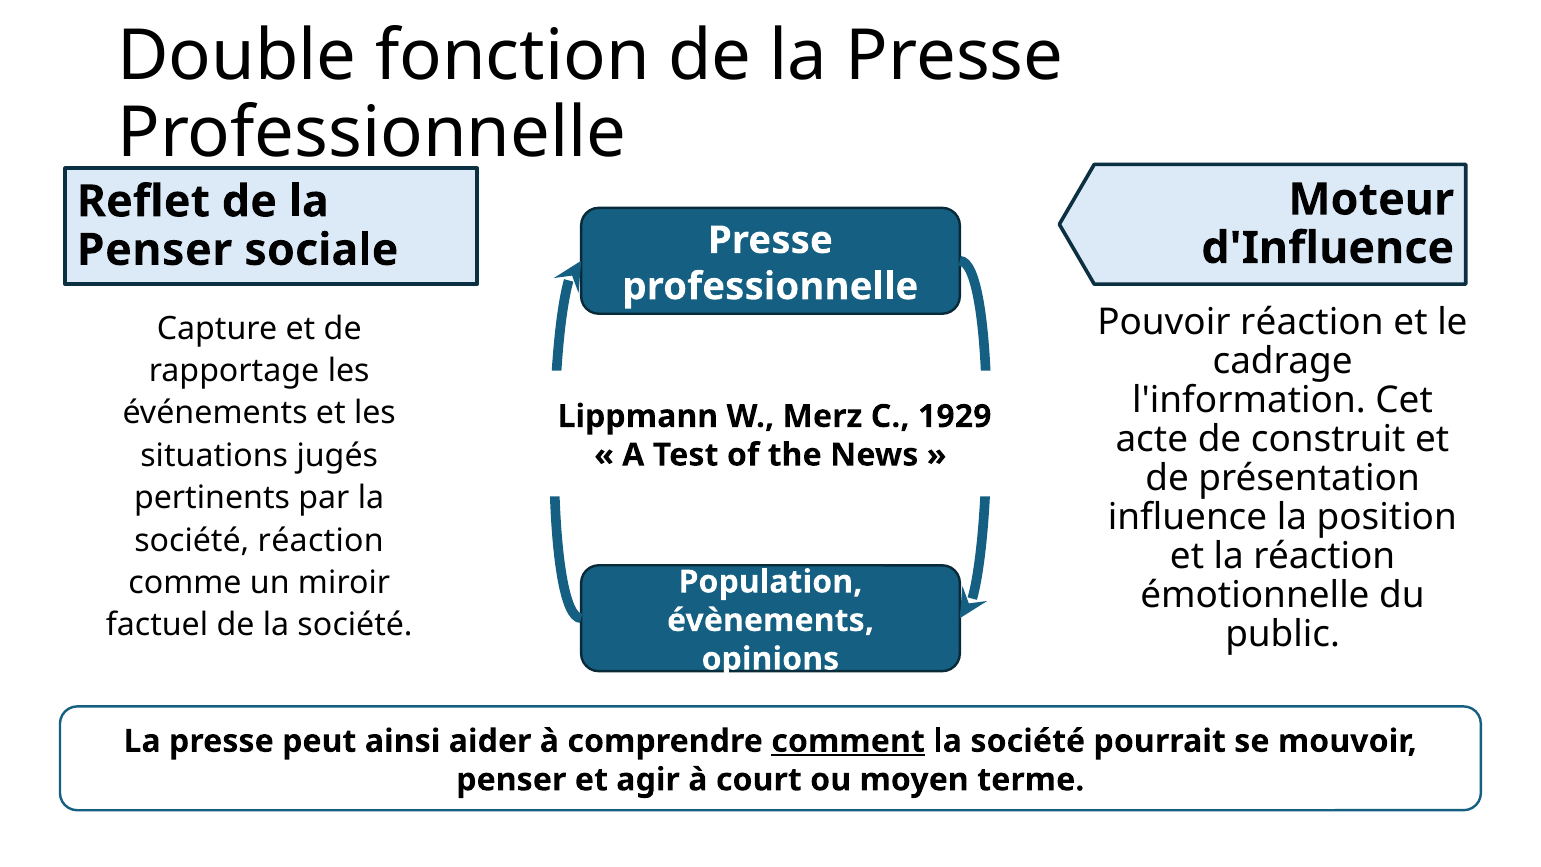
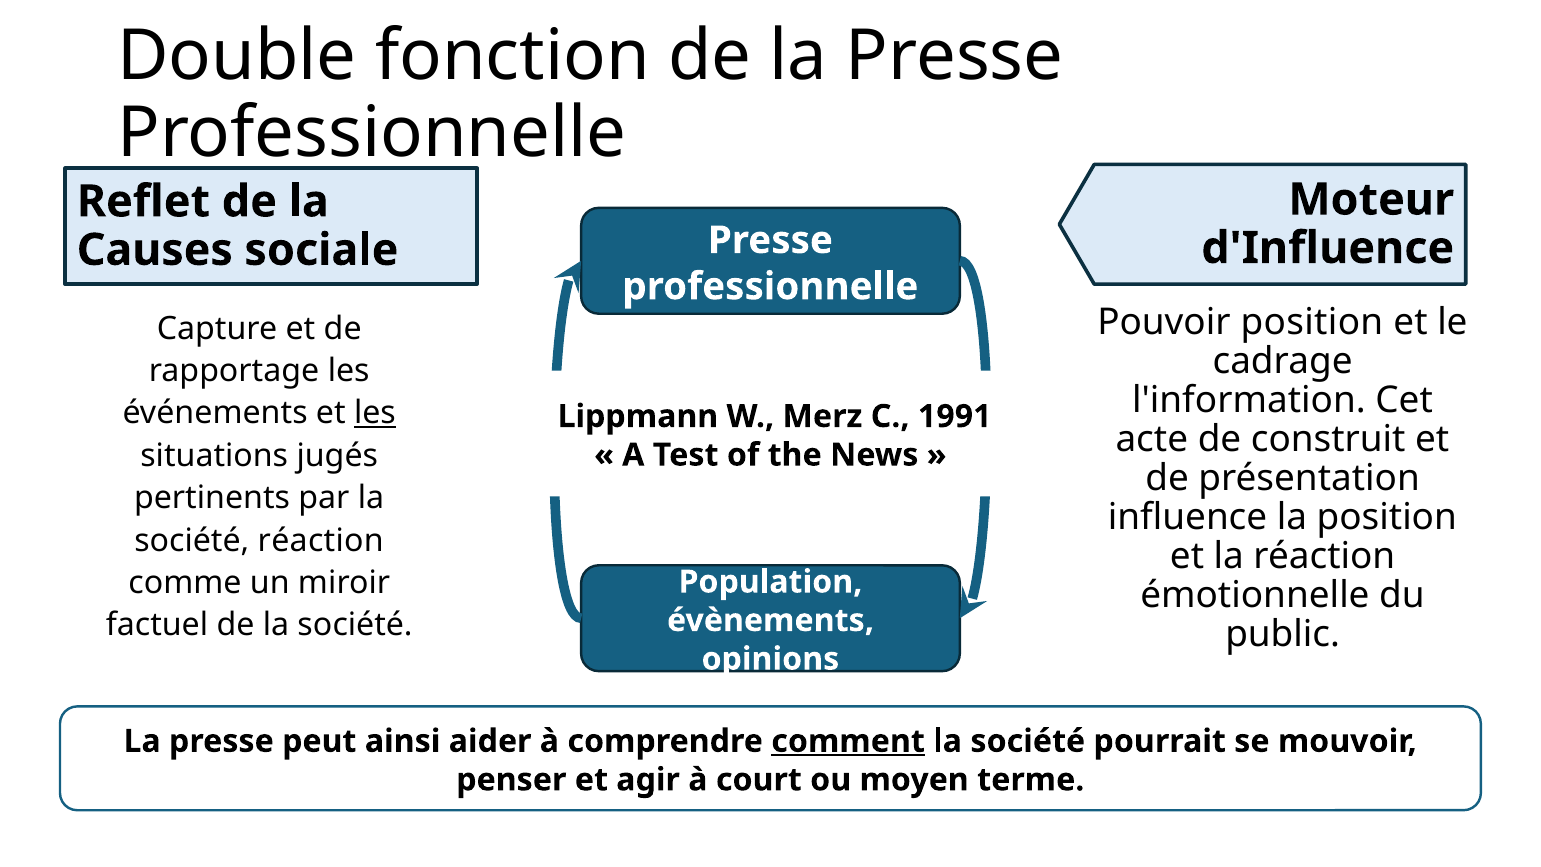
Penser at (155, 250): Penser -> Causes
Pouvoir réaction: réaction -> position
les at (375, 413) underline: none -> present
1929: 1929 -> 1991
